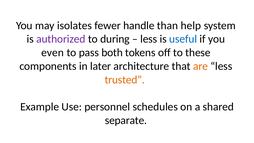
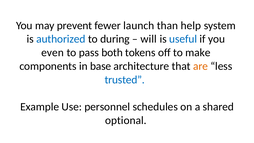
isolates: isolates -> prevent
handle: handle -> launch
authorized colour: purple -> blue
less at (149, 39): less -> will
these: these -> make
later: later -> base
trusted colour: orange -> blue
separate: separate -> optional
